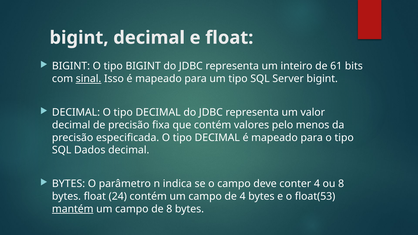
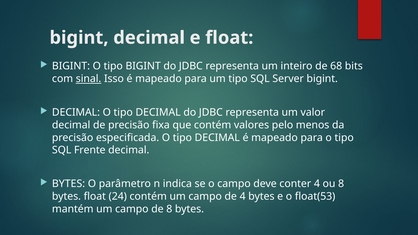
61: 61 -> 68
Dados: Dados -> Frente
mantém underline: present -> none
